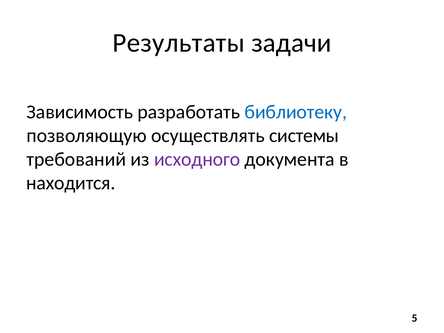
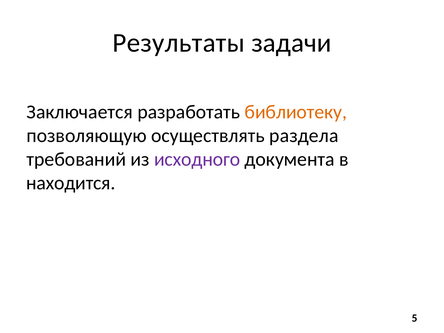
Зависимость: Зависимость -> Заключается
библиотеку colour: blue -> orange
системы: системы -> раздела
